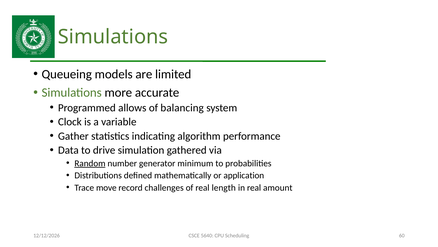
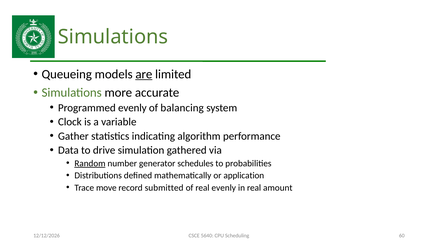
are underline: none -> present
Programmed allows: allows -> evenly
minimum: minimum -> schedules
challenges: challenges -> submitted
real length: length -> evenly
